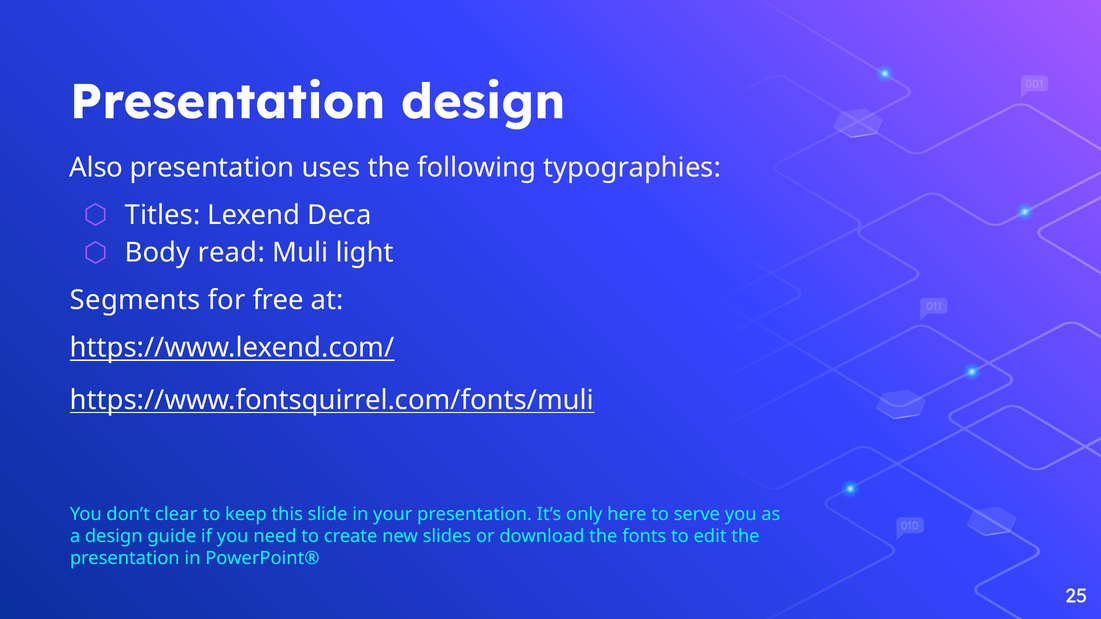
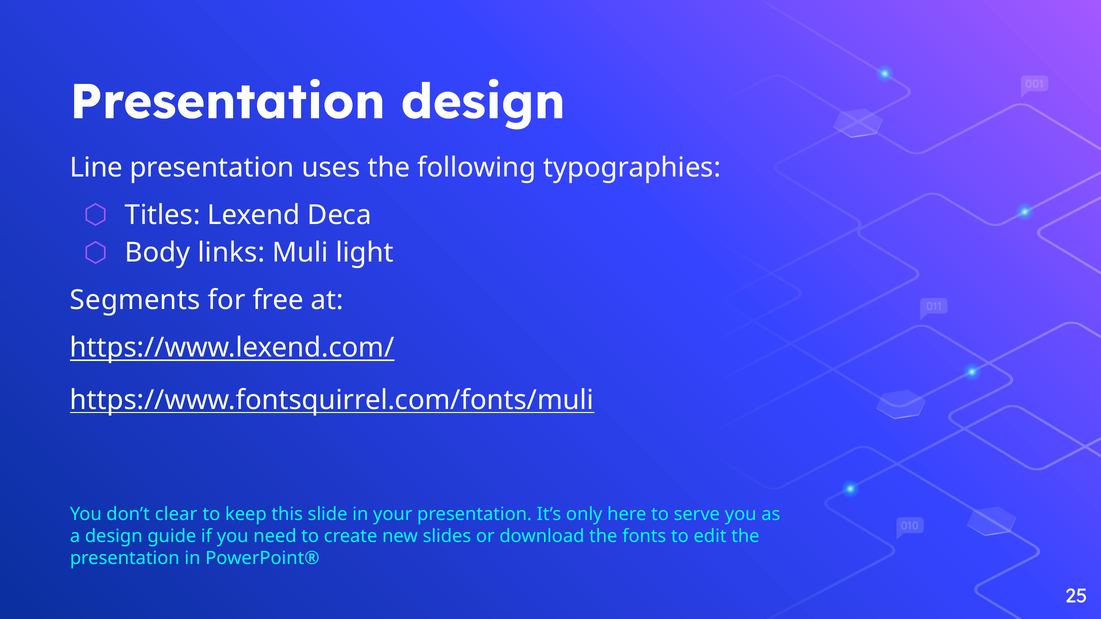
Also: Also -> Line
read: read -> links
